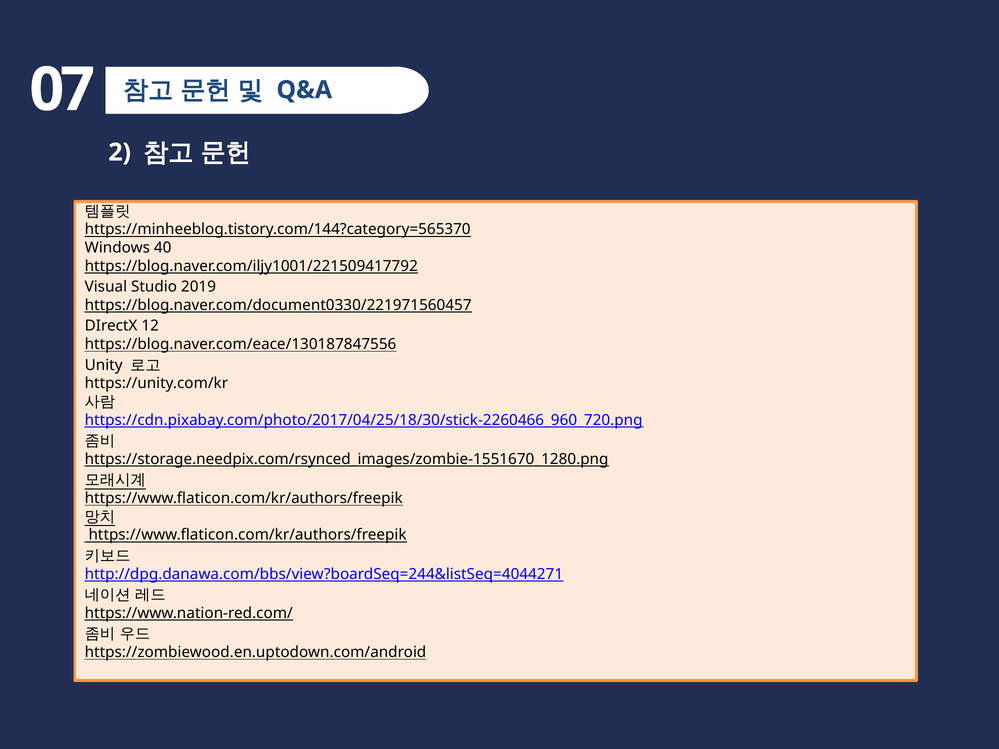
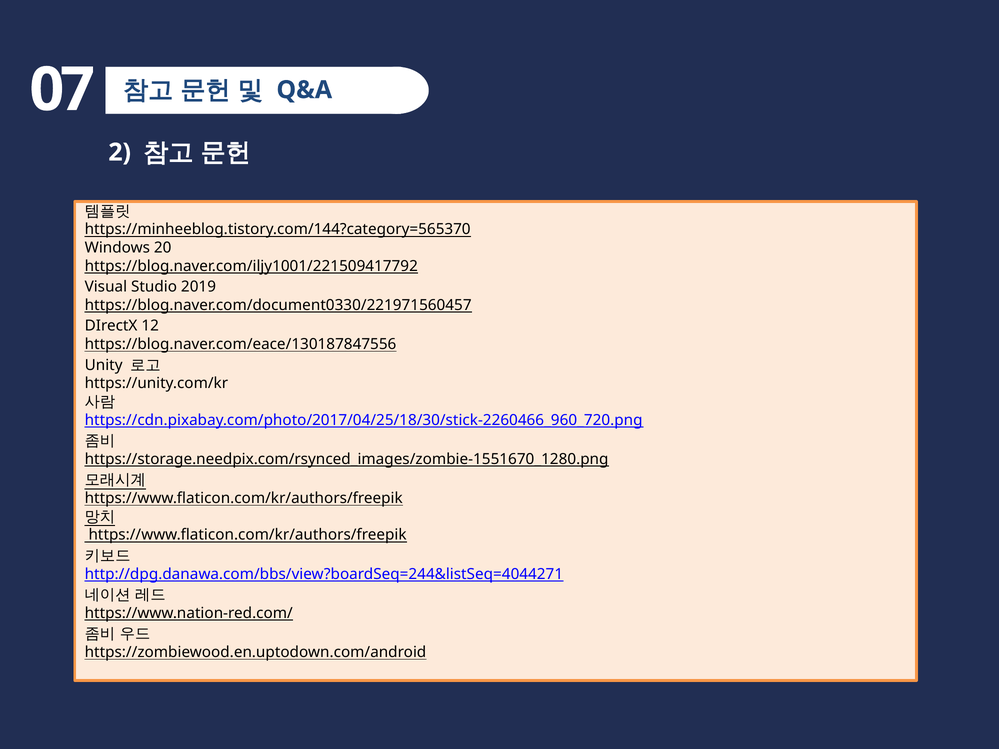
40: 40 -> 20
